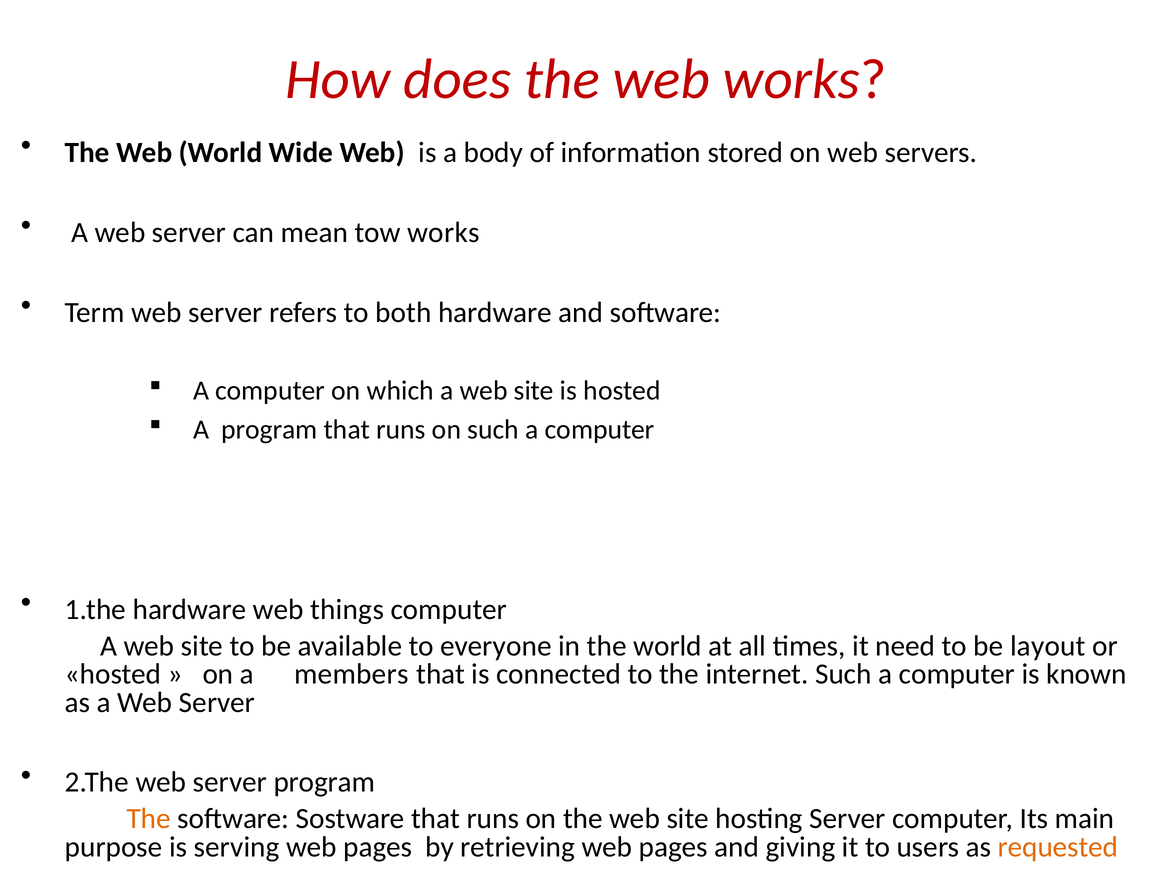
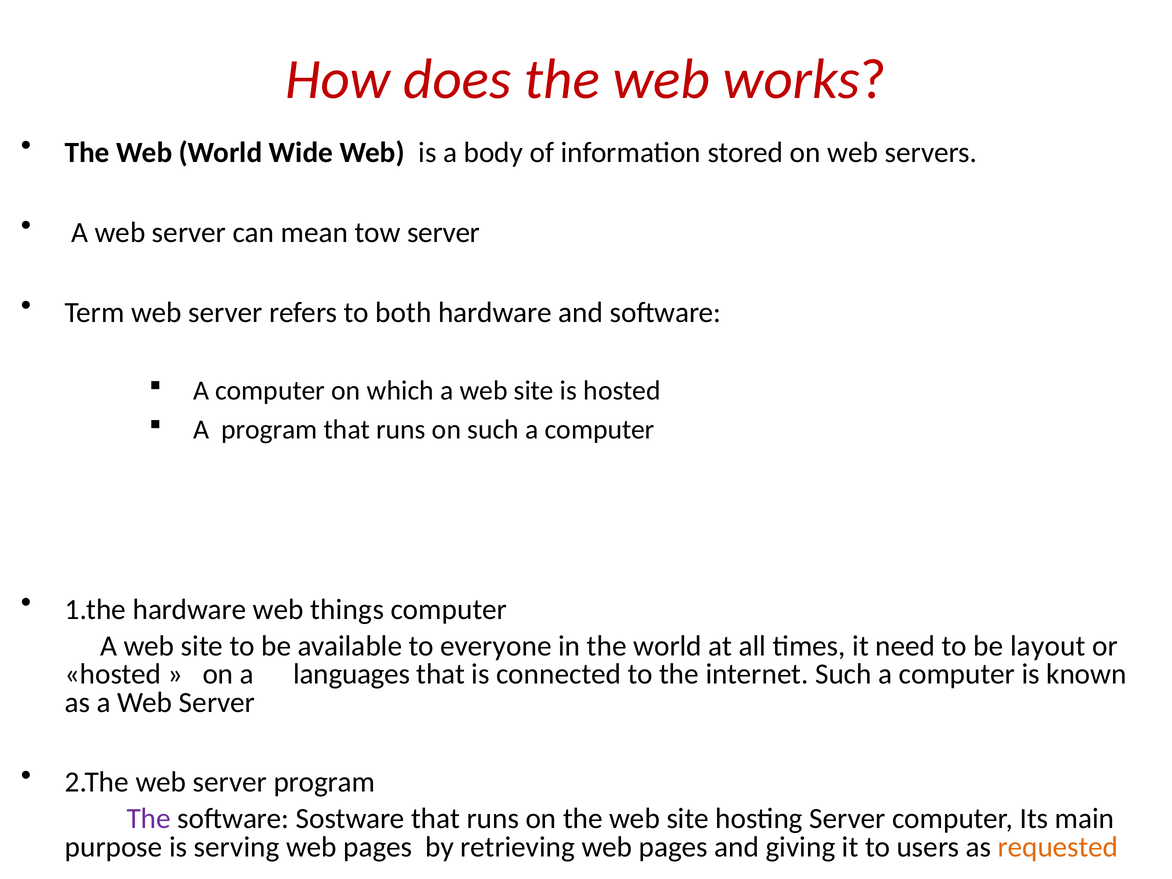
tow works: works -> server
members: members -> languages
The at (149, 819) colour: orange -> purple
